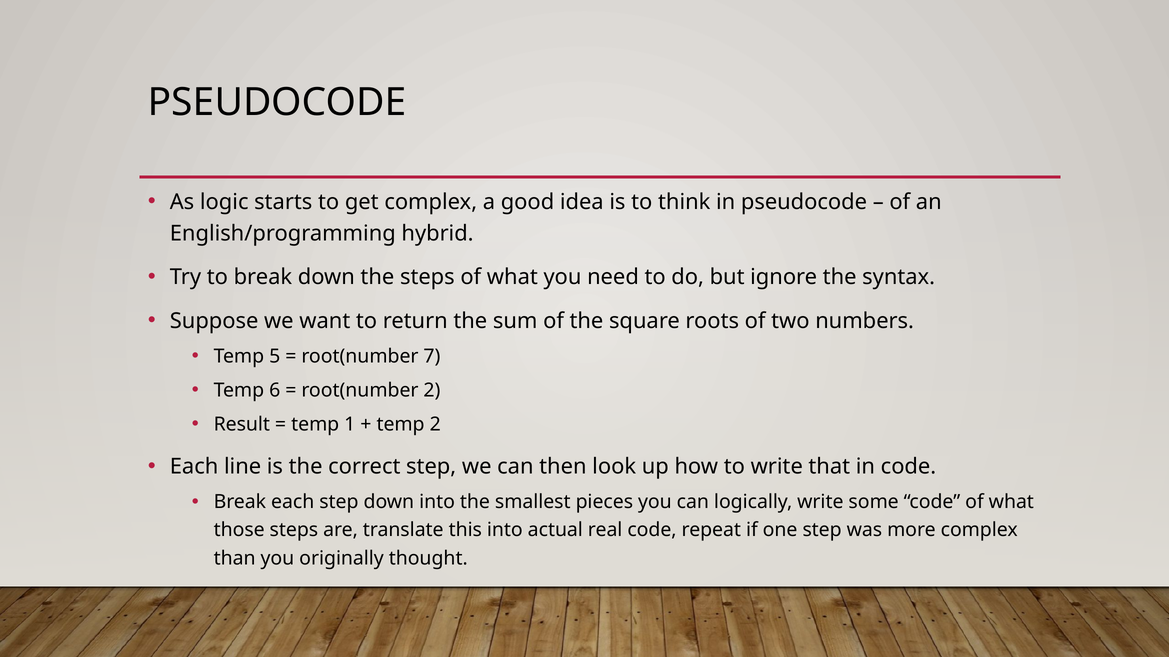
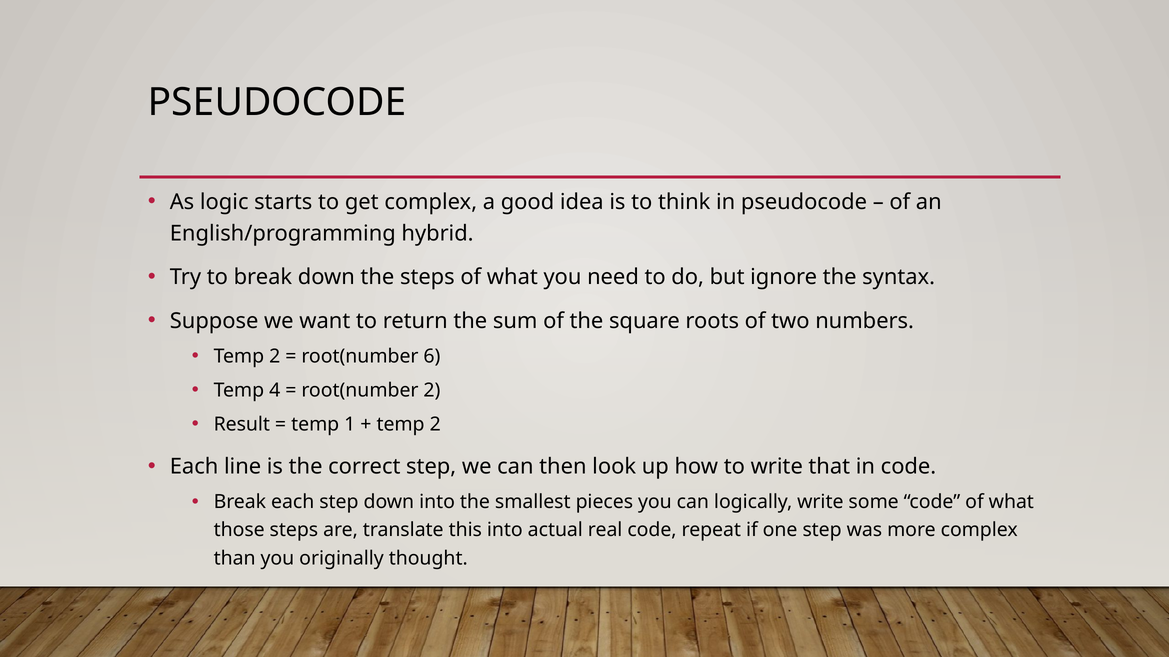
5 at (275, 356): 5 -> 2
7: 7 -> 6
6: 6 -> 4
